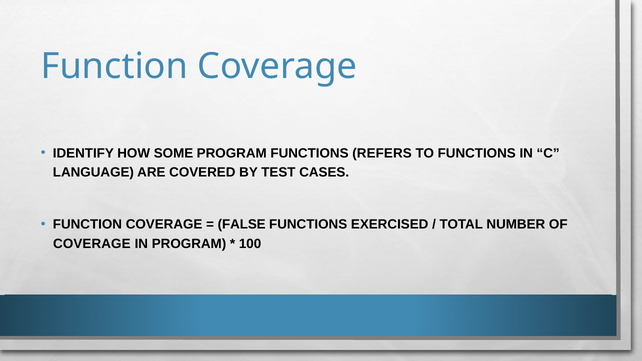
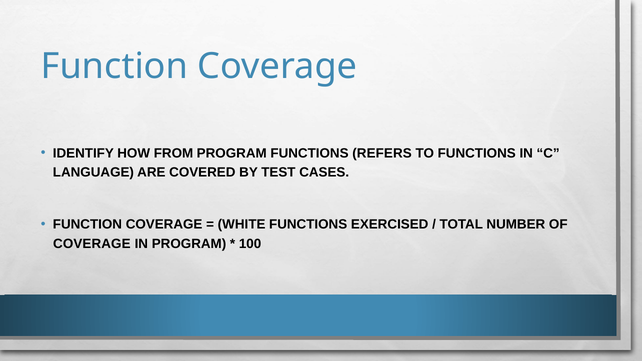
SOME: SOME -> FROM
FALSE: FALSE -> WHITE
